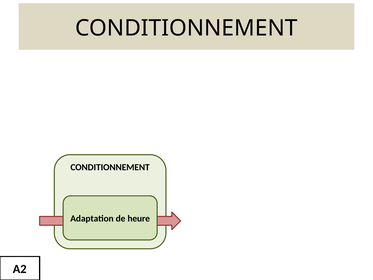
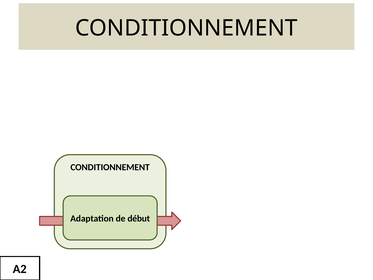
heure: heure -> début
